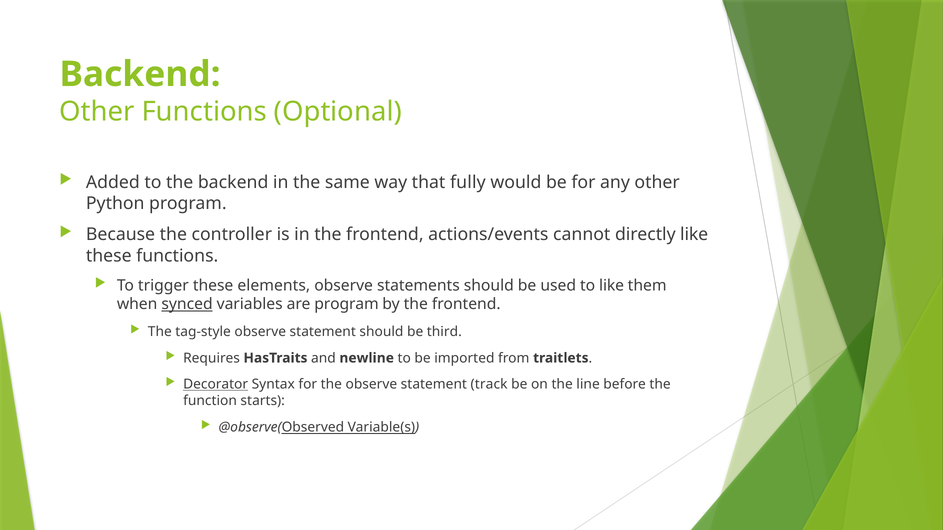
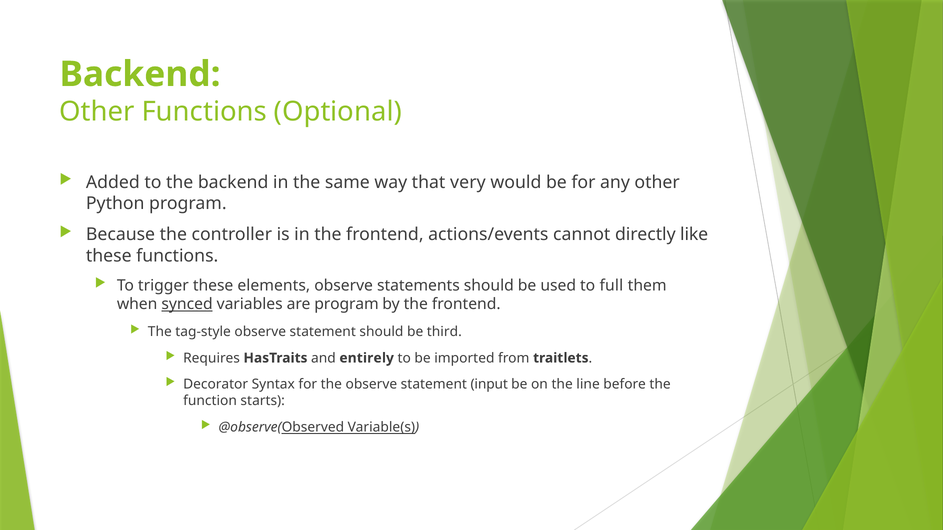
fully: fully -> very
to like: like -> full
newline: newline -> entirely
Decorator underline: present -> none
track: track -> input
